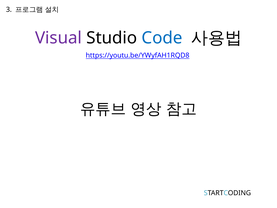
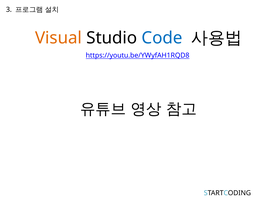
Visual colour: purple -> orange
